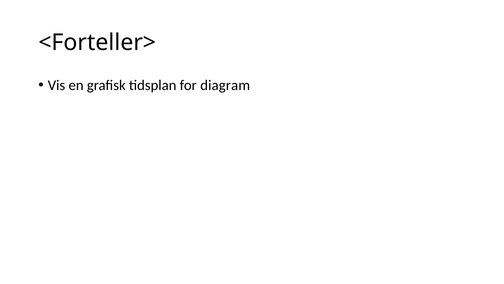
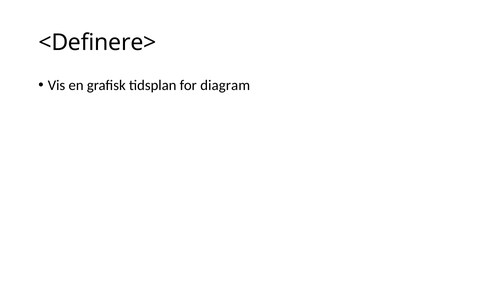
<Forteller>: <Forteller> -> <Definere>
